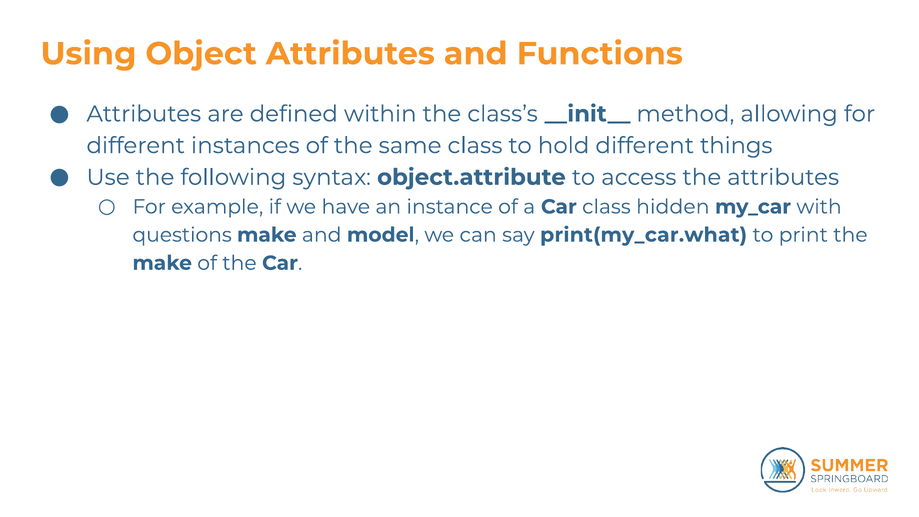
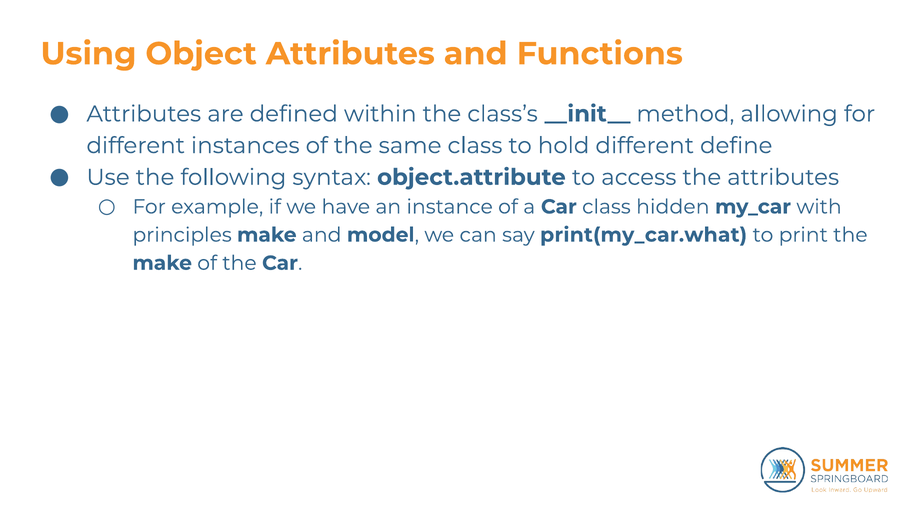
things: things -> define
questions: questions -> principles
